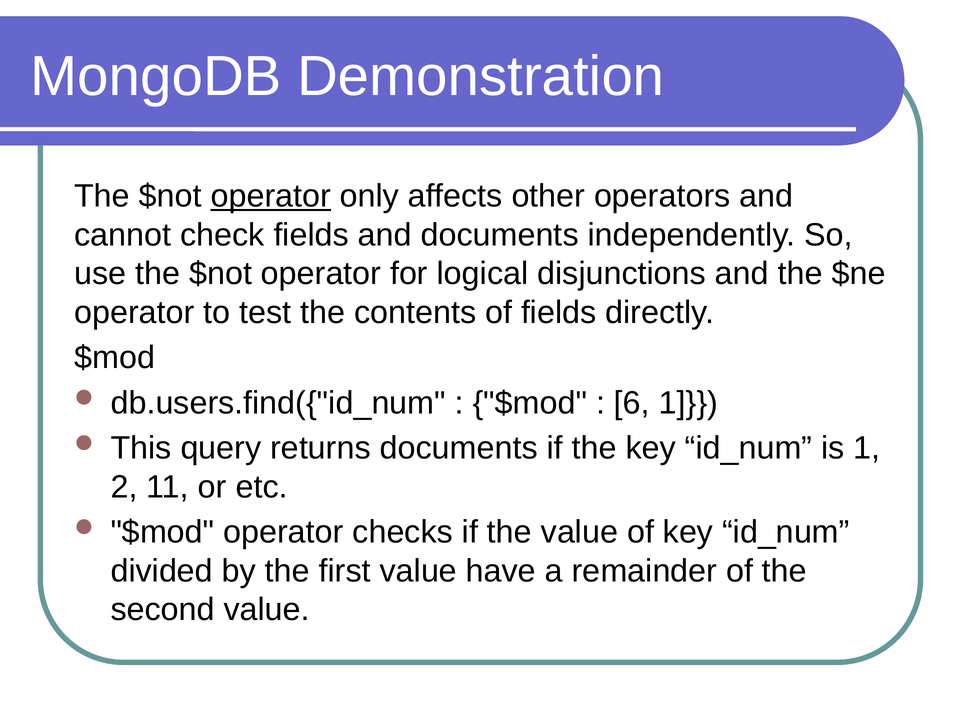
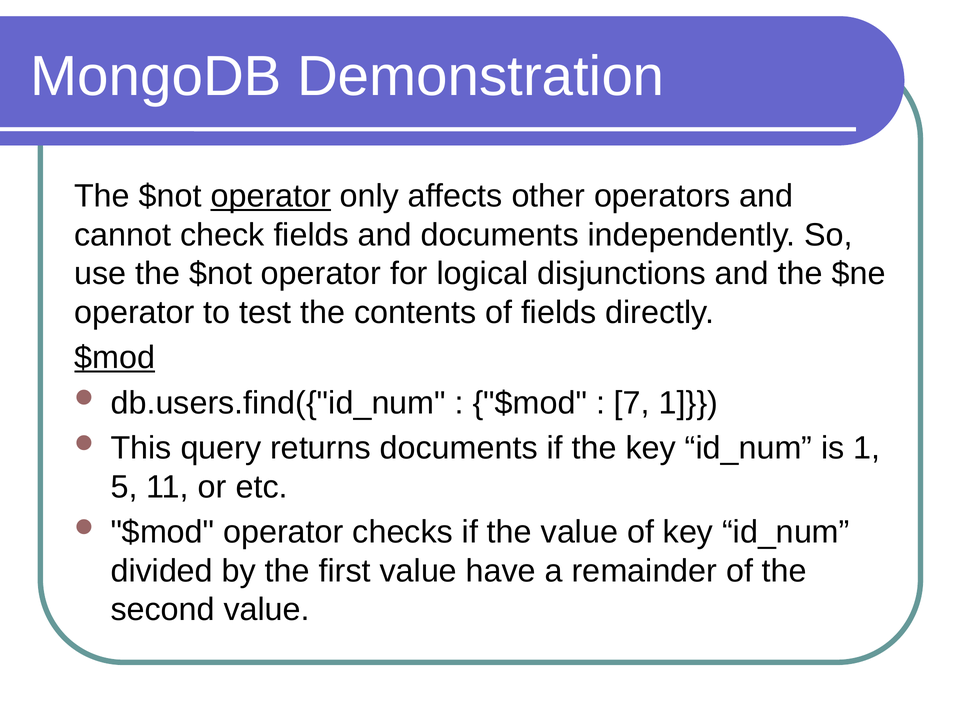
$mod at (115, 358) underline: none -> present
6: 6 -> 7
2: 2 -> 5
